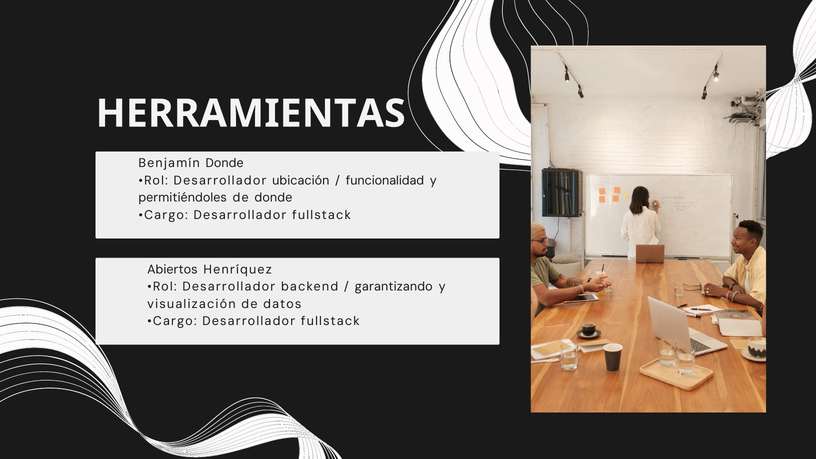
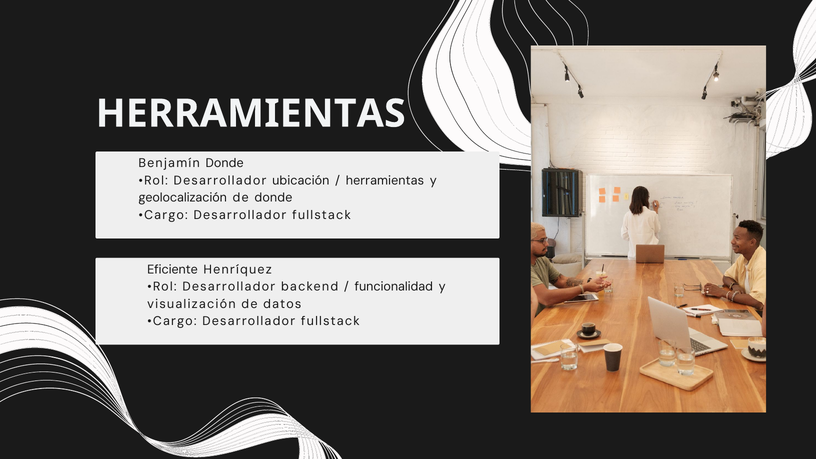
funcionalidad at (385, 181): funcionalidad -> herramientas
permitiéndoles: permitiéndoles -> geolocalización
Abiertos: Abiertos -> Eficiente
garantizando: garantizando -> funcionalidad
